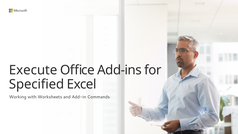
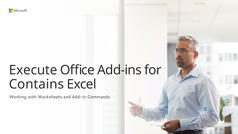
Specified: Specified -> Contains
